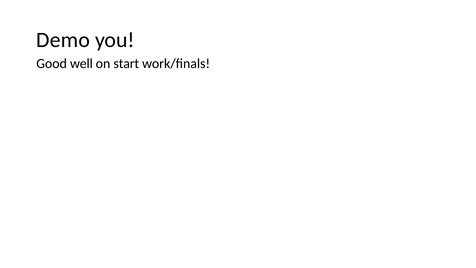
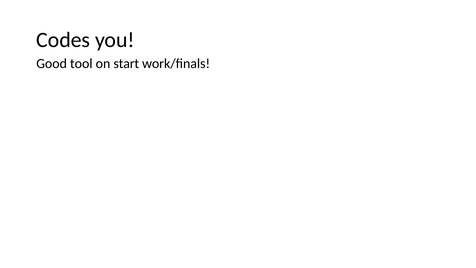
Demo: Demo -> Codes
well: well -> tool
